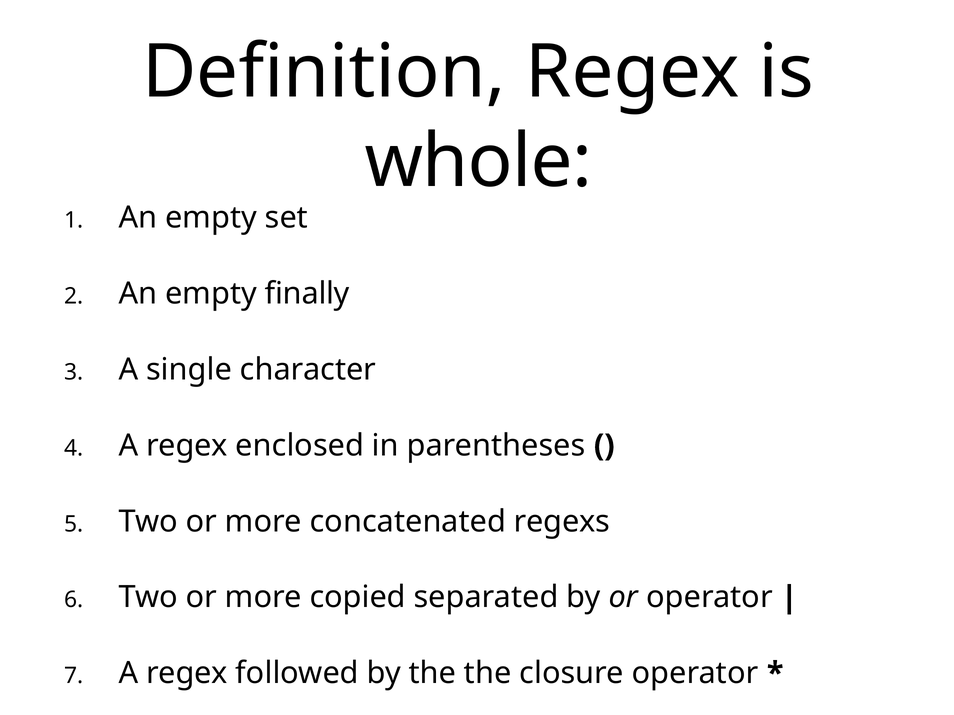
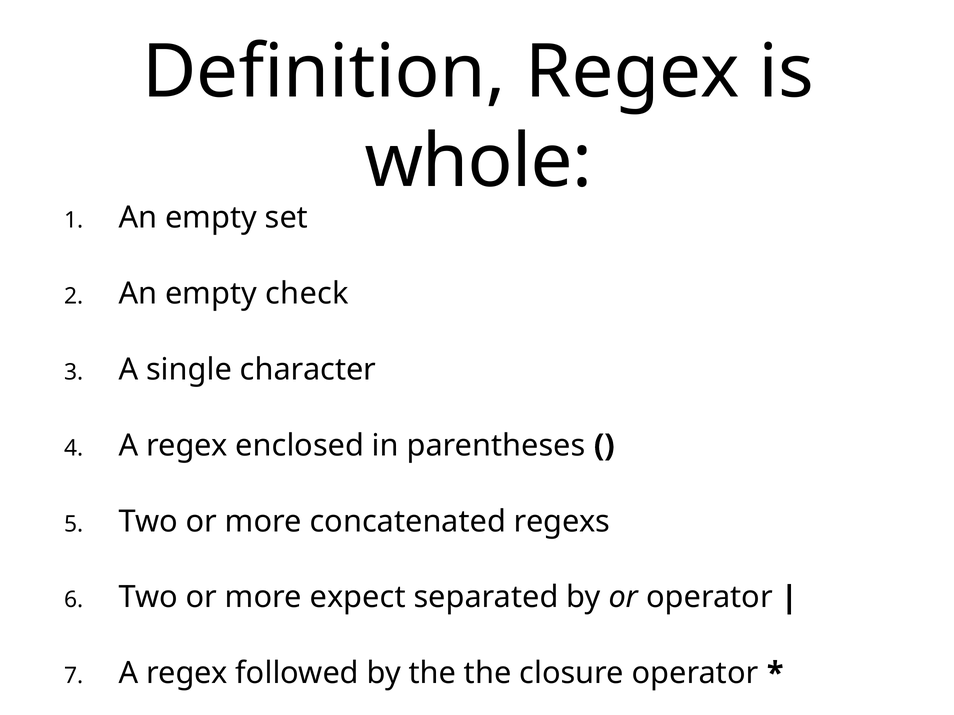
finally: finally -> check
copied: copied -> expect
